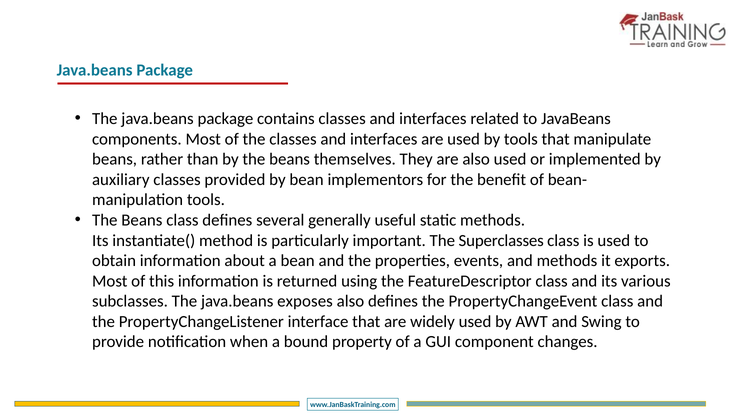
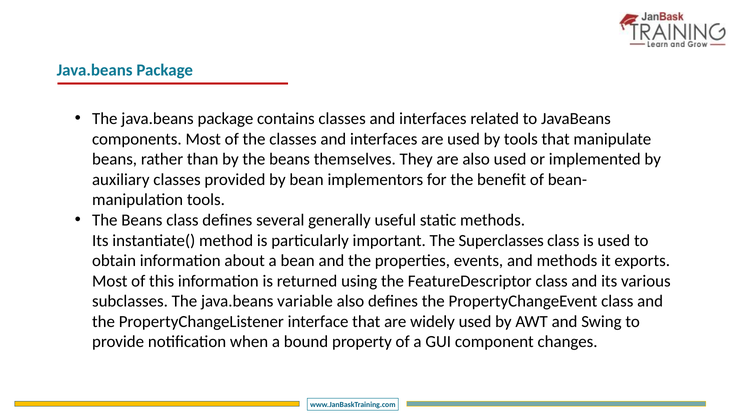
exposes: exposes -> variable
